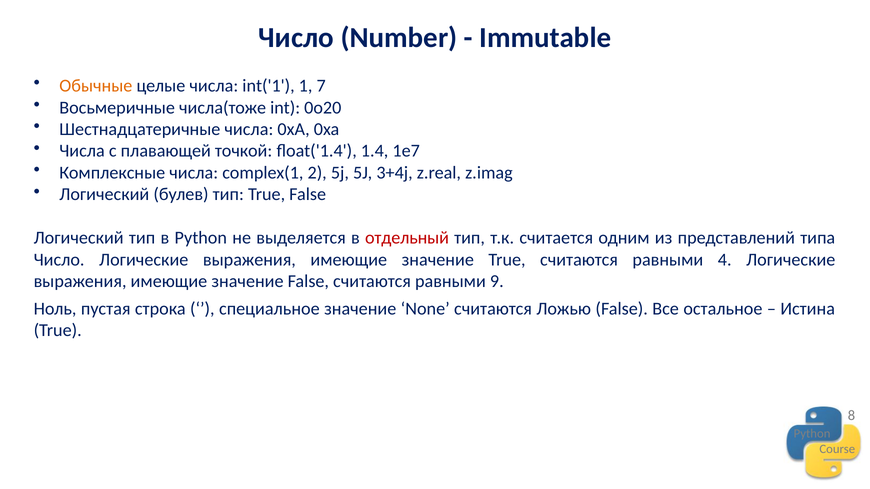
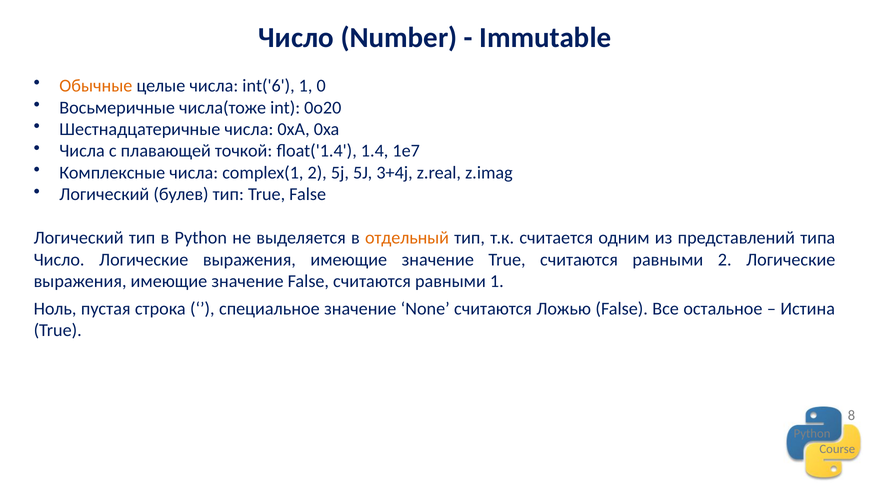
int('1: int('1 -> int('6
7: 7 -> 0
отдельный colour: red -> orange
равными 4: 4 -> 2
равными 9: 9 -> 1
